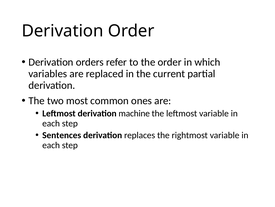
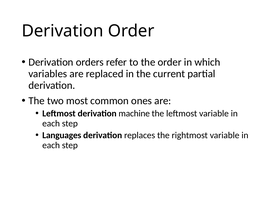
Sentences: Sentences -> Languages
